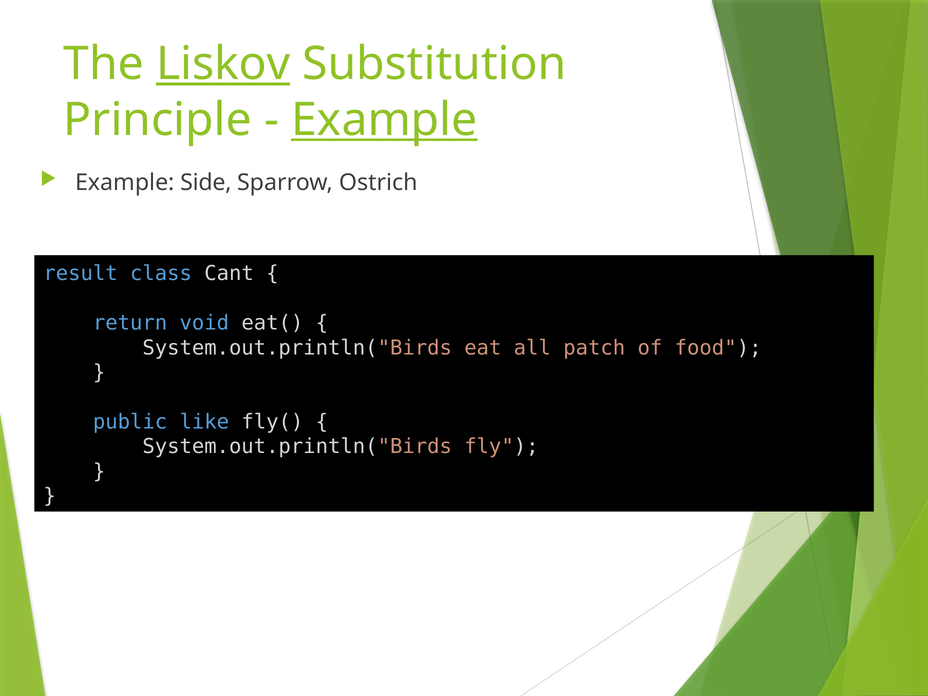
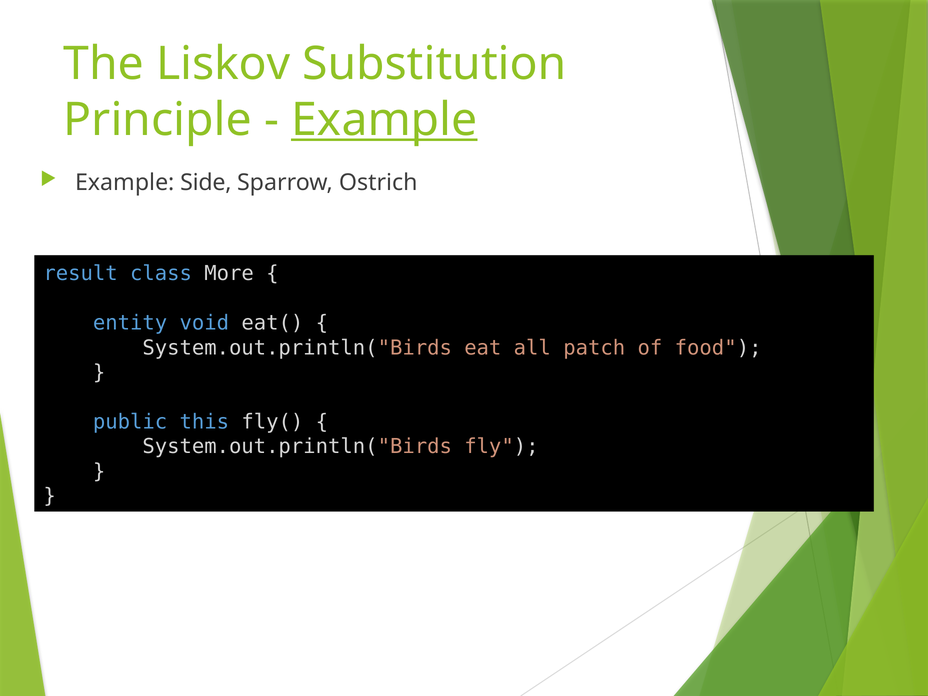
Liskov underline: present -> none
Cant: Cant -> More
return: return -> entity
like: like -> this
